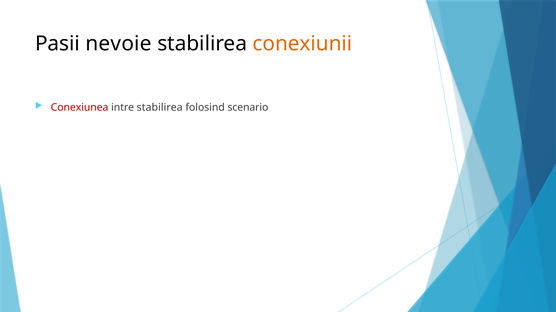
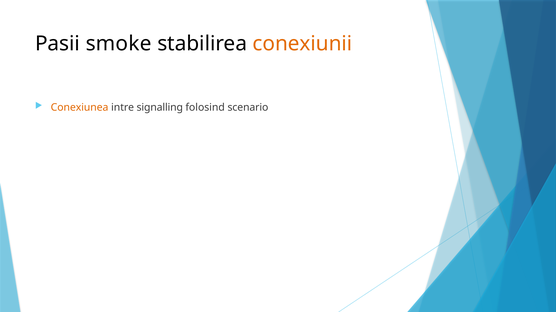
nevoie: nevoie -> smoke
Conexiunea colour: red -> orange
intre stabilirea: stabilirea -> signalling
